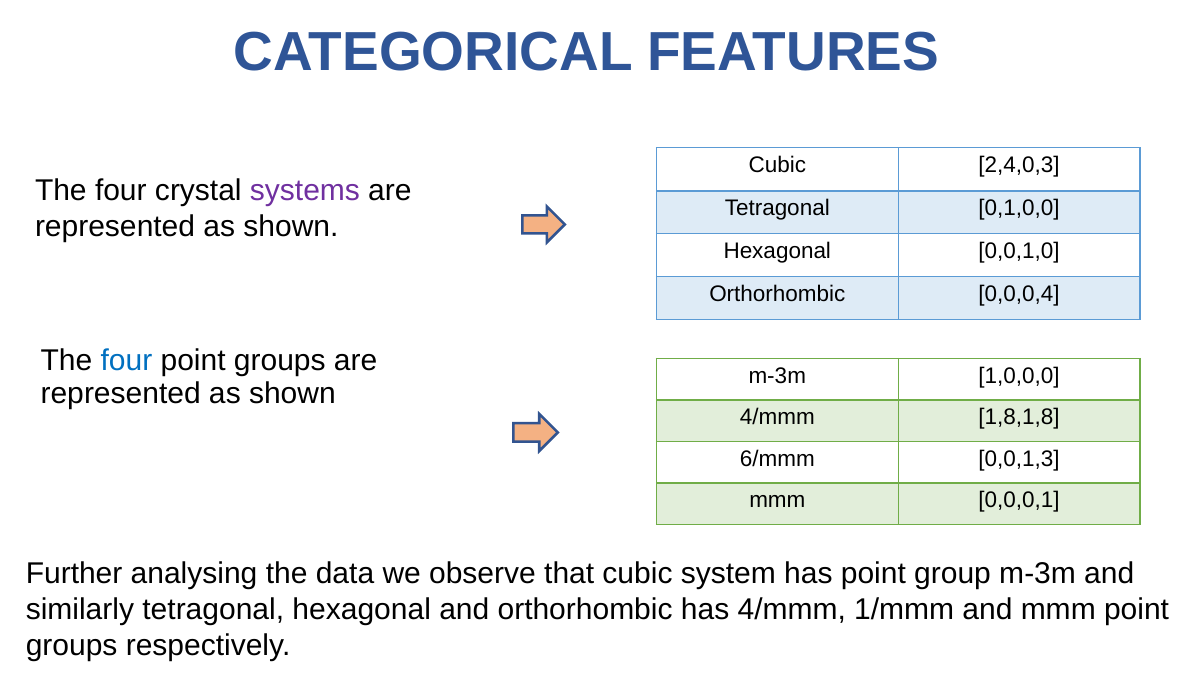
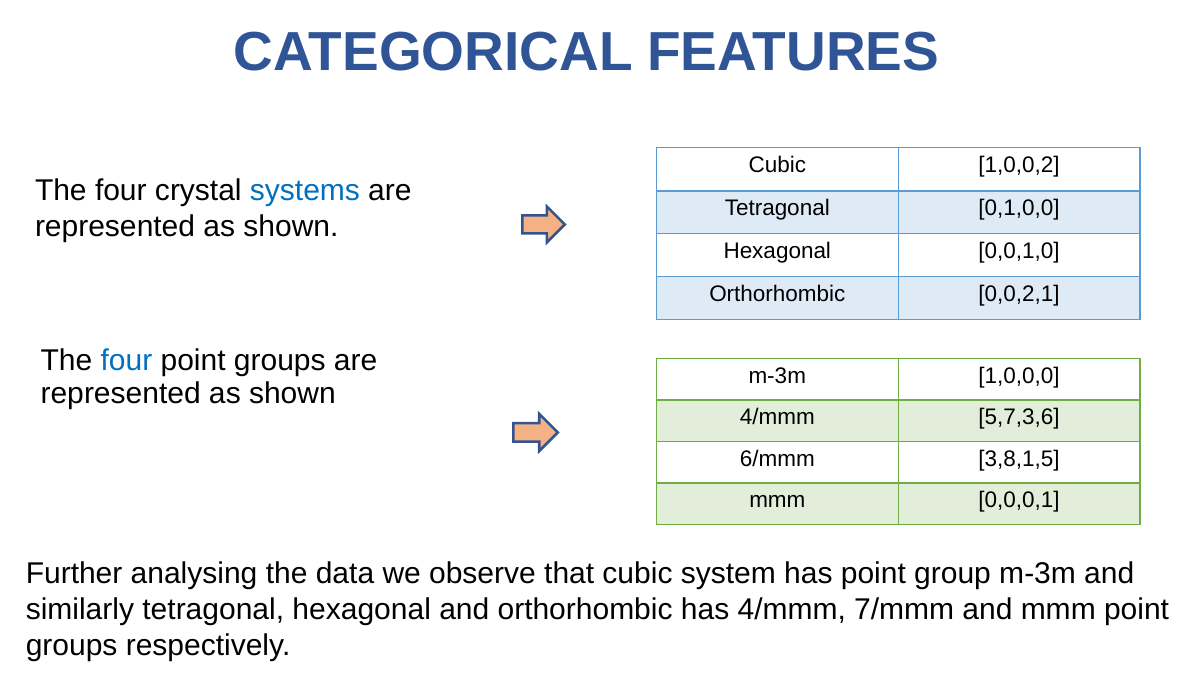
2,4,0,3: 2,4,0,3 -> 1,0,0,2
systems colour: purple -> blue
0,0,0,4: 0,0,0,4 -> 0,0,2,1
1,8,1,8: 1,8,1,8 -> 5,7,3,6
0,0,1,3: 0,0,1,3 -> 3,8,1,5
1/mmm: 1/mmm -> 7/mmm
